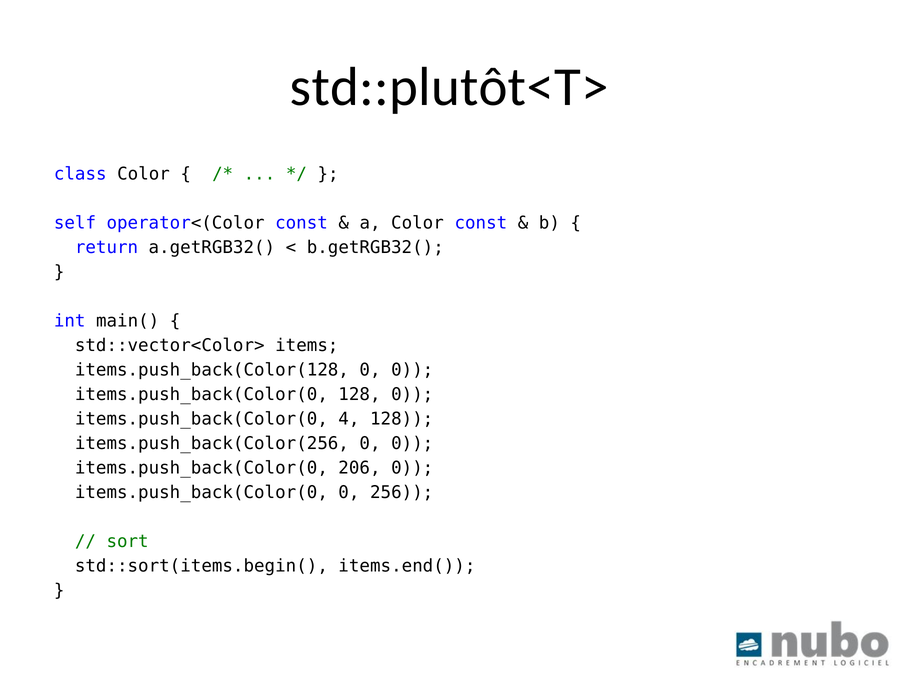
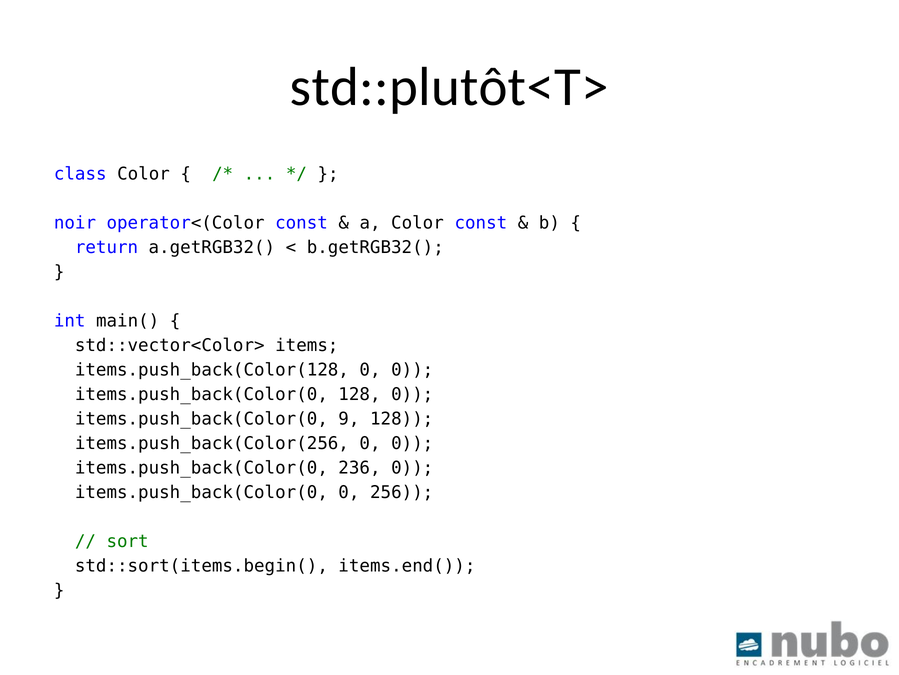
self: self -> noir
4: 4 -> 9
206: 206 -> 236
